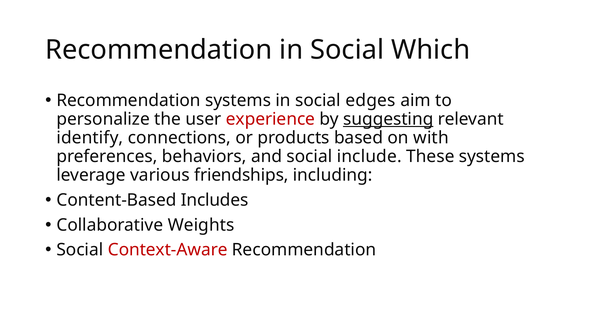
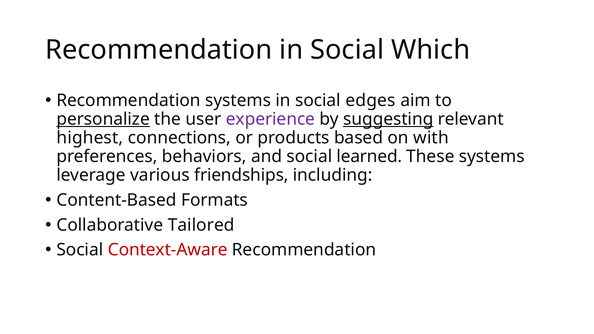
personalize underline: none -> present
experience colour: red -> purple
identify: identify -> highest
include: include -> learned
Includes: Includes -> Formats
Weights: Weights -> Tailored
